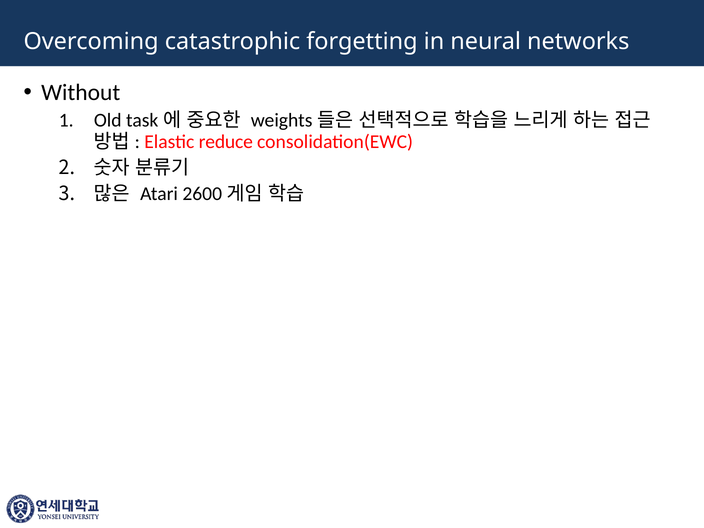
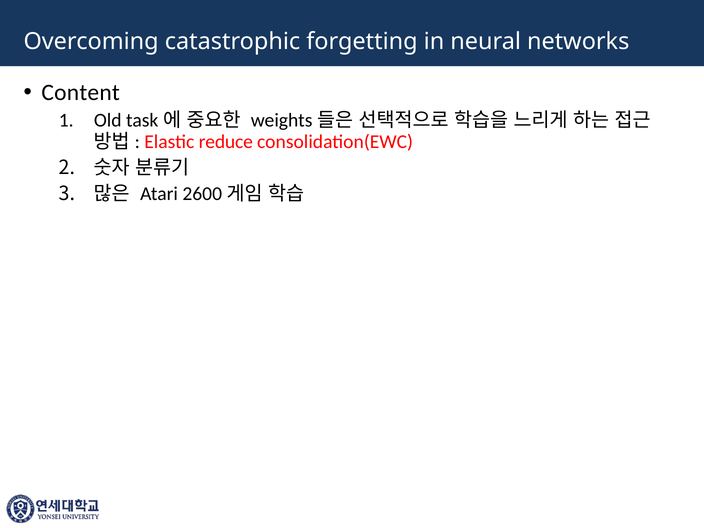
Without: Without -> Content
